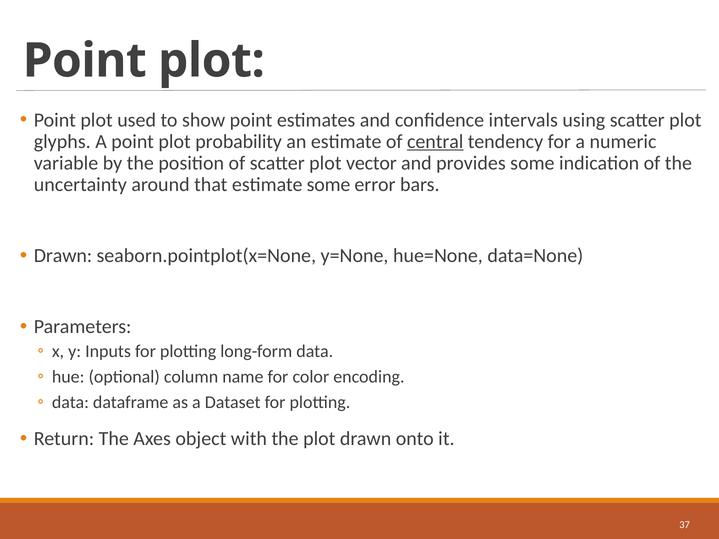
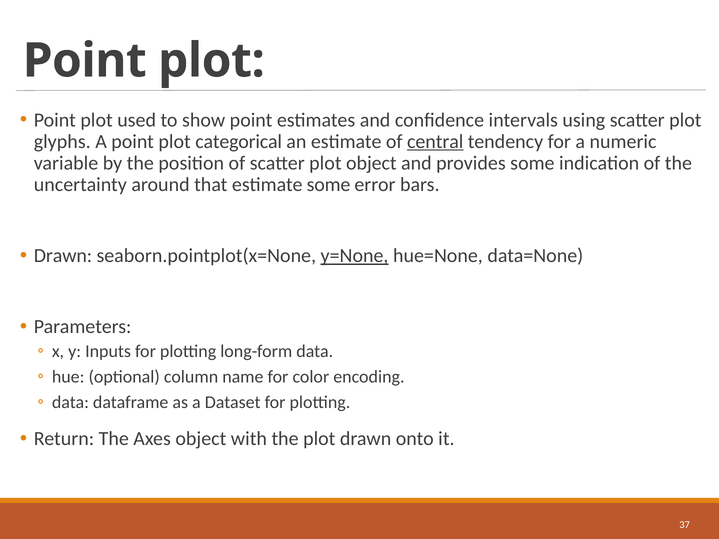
probability: probability -> categorical
plot vector: vector -> object
y=None underline: none -> present
